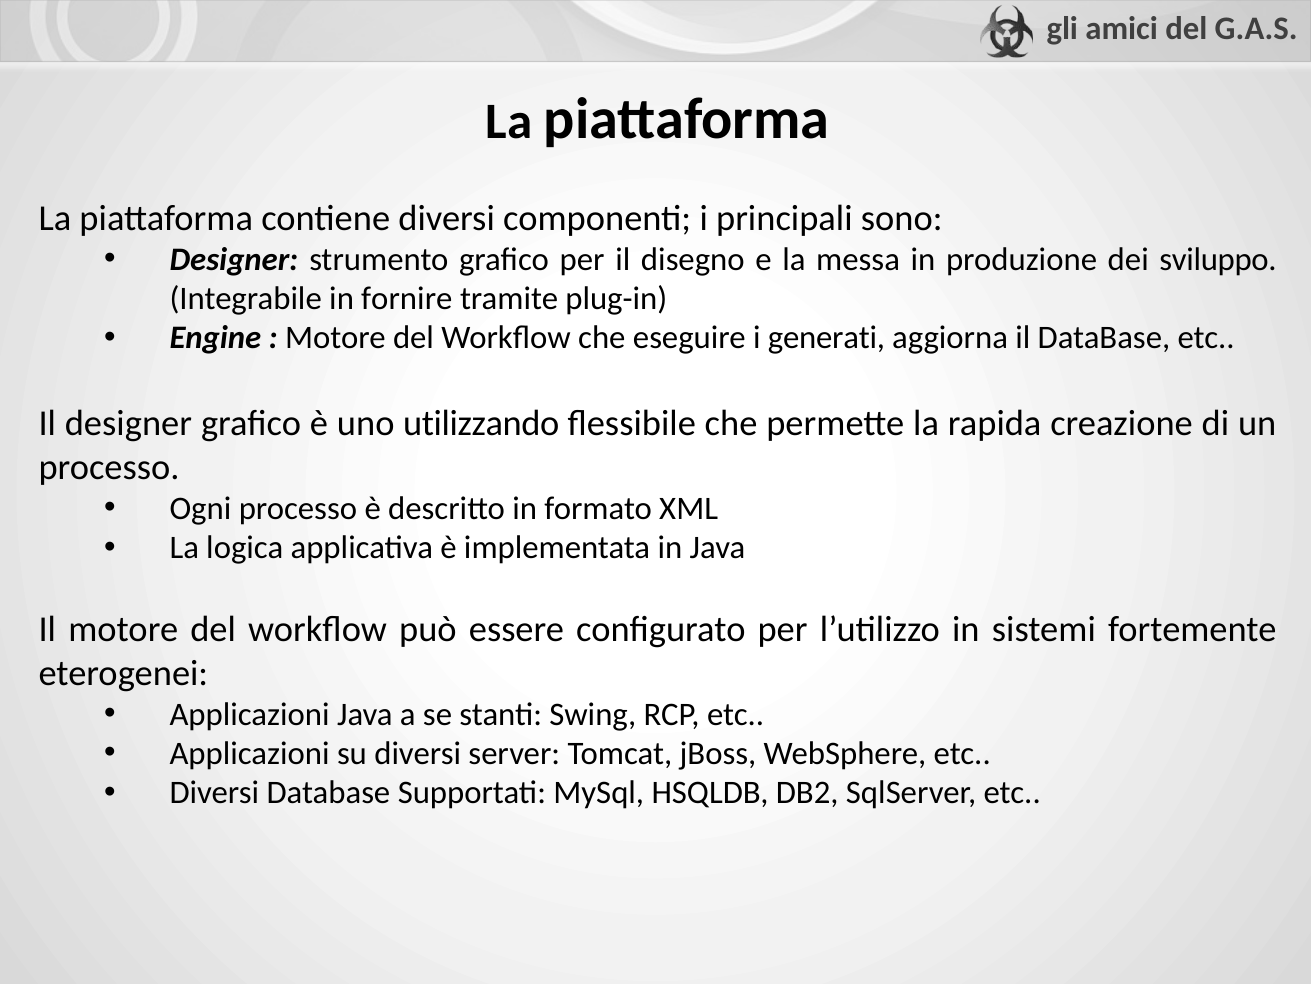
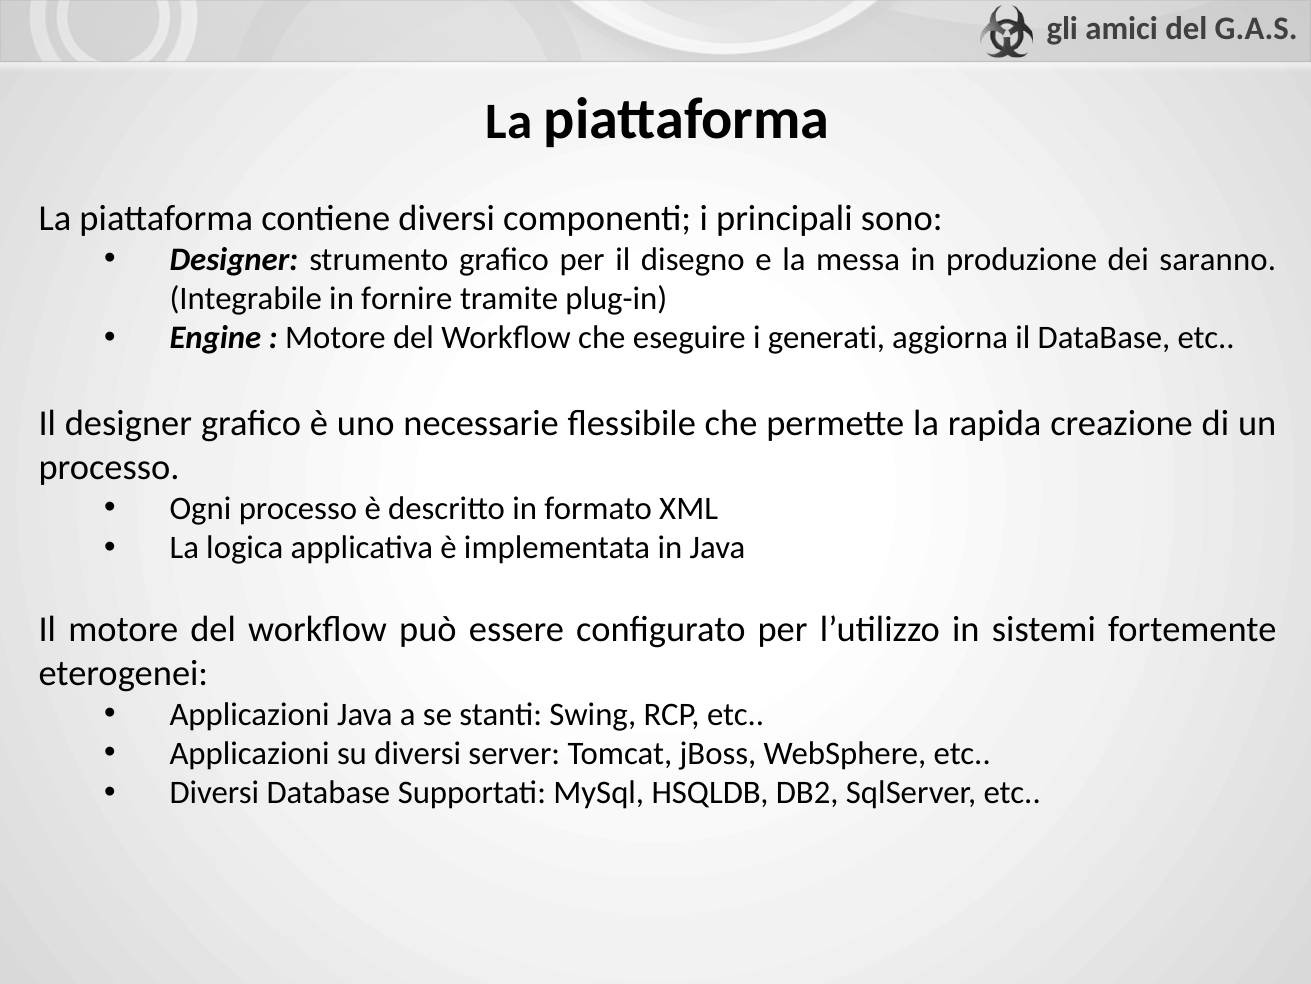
sviluppo: sviluppo -> saranno
utilizzando: utilizzando -> necessarie
